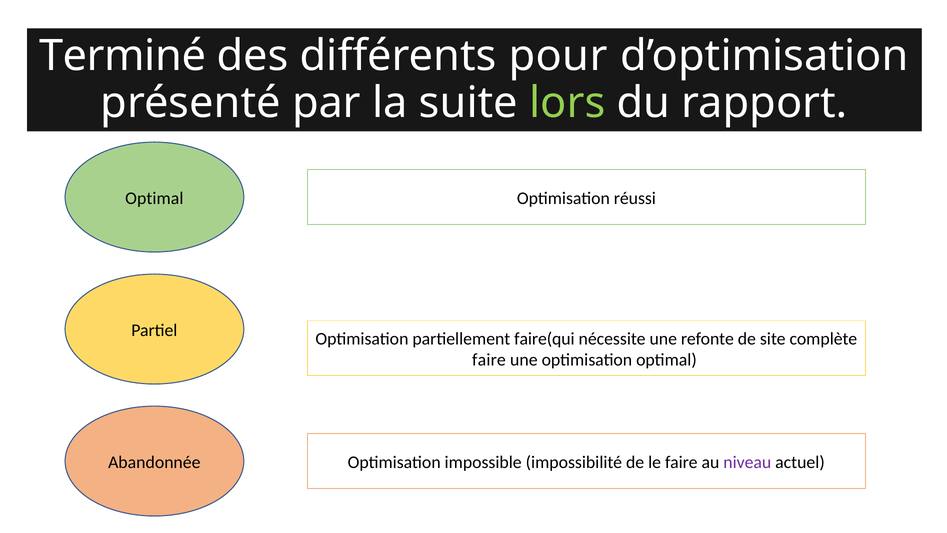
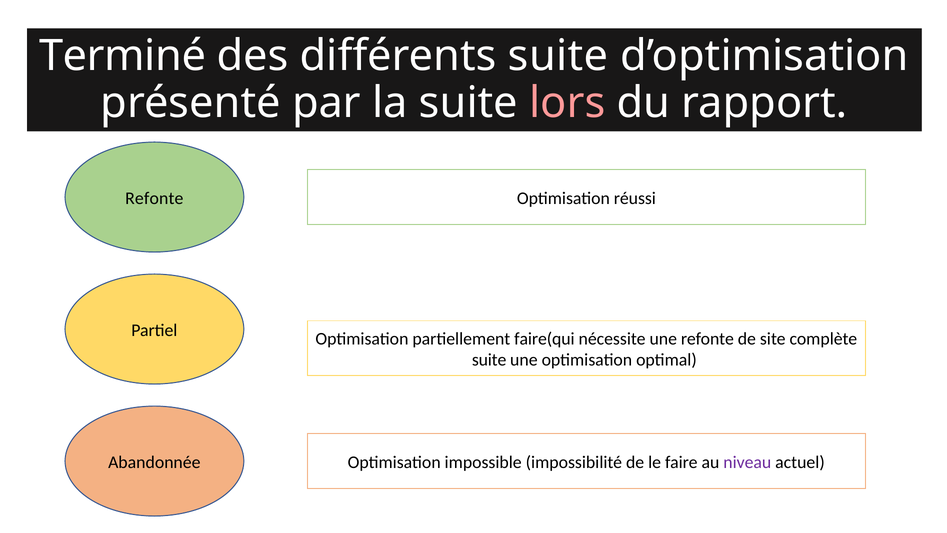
différents pour: pour -> suite
lors colour: light green -> pink
Optimal at (154, 198): Optimal -> Refonte
faire at (489, 360): faire -> suite
